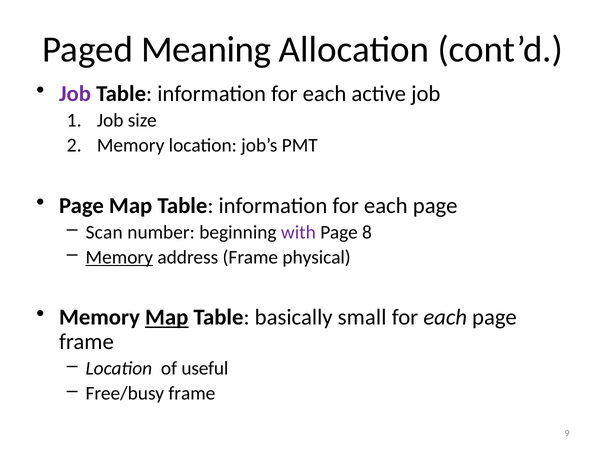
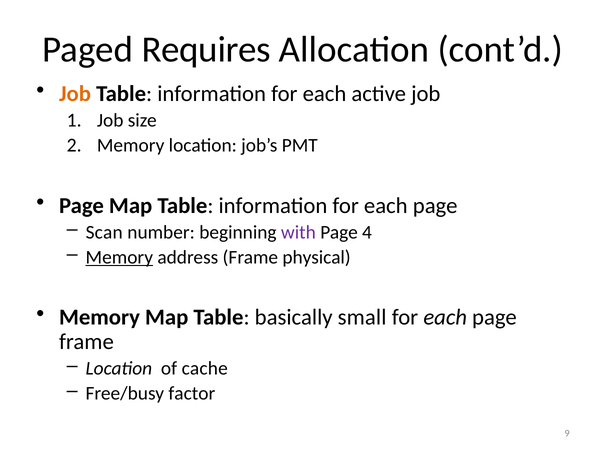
Meaning: Meaning -> Requires
Job at (75, 94) colour: purple -> orange
8: 8 -> 4
Map at (167, 318) underline: present -> none
useful: useful -> cache
Free/busy frame: frame -> factor
